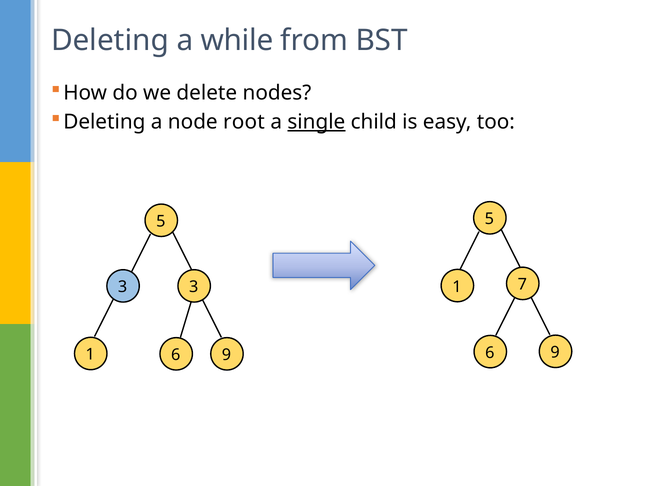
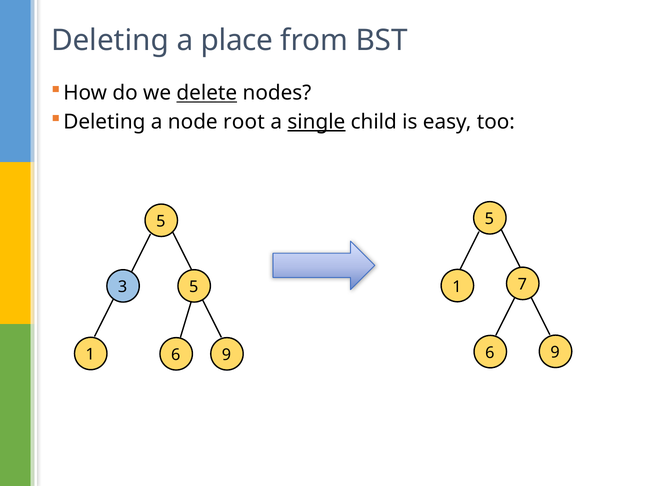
while: while -> place
delete underline: none -> present
3 3: 3 -> 5
